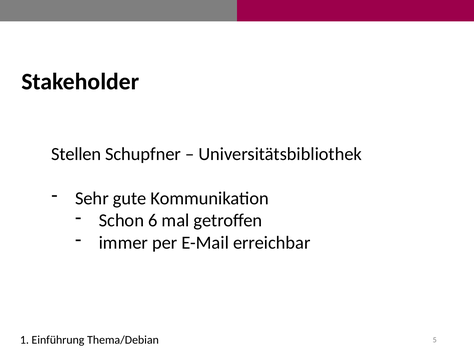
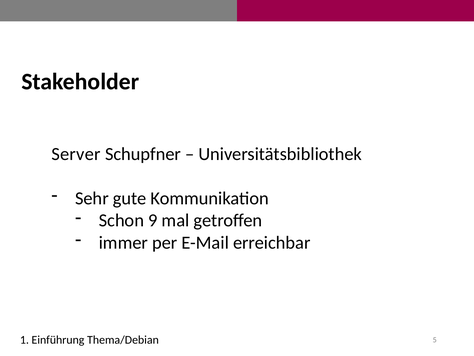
Stellen: Stellen -> Server
6: 6 -> 9
